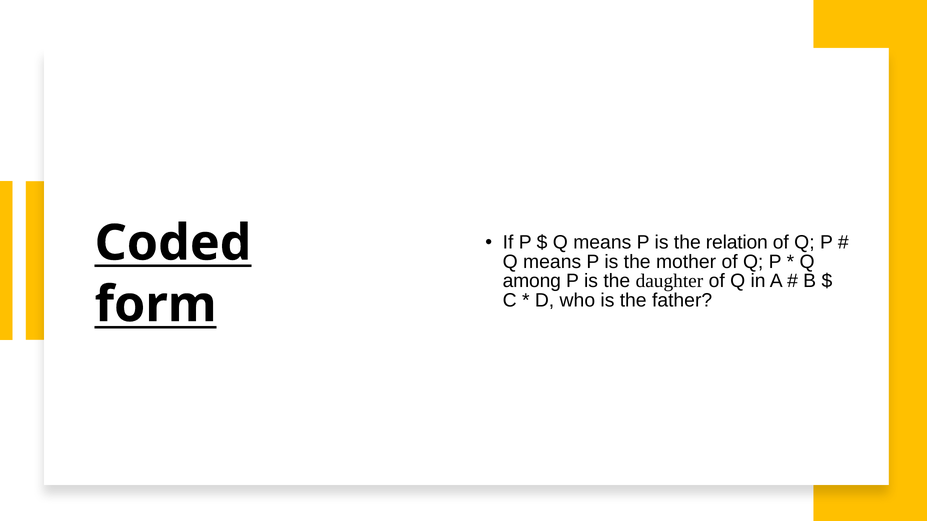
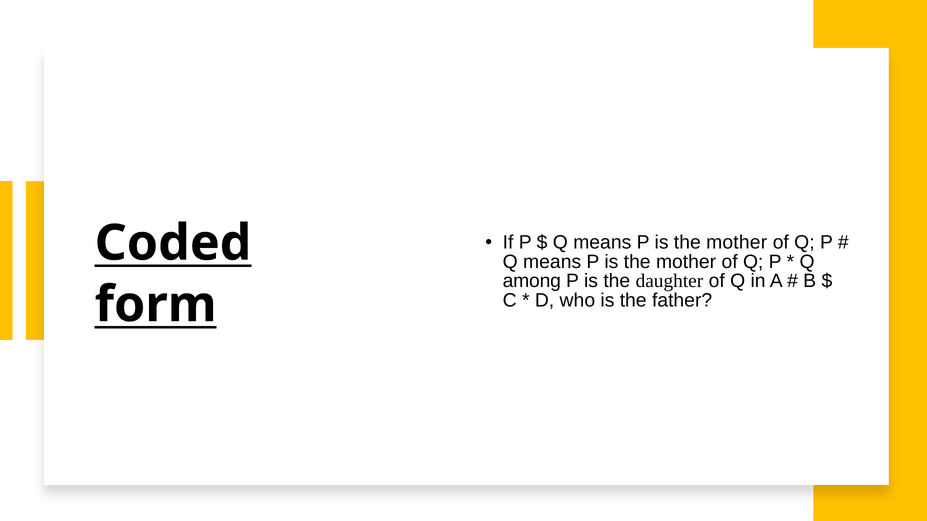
relation at (737, 243): relation -> mother
